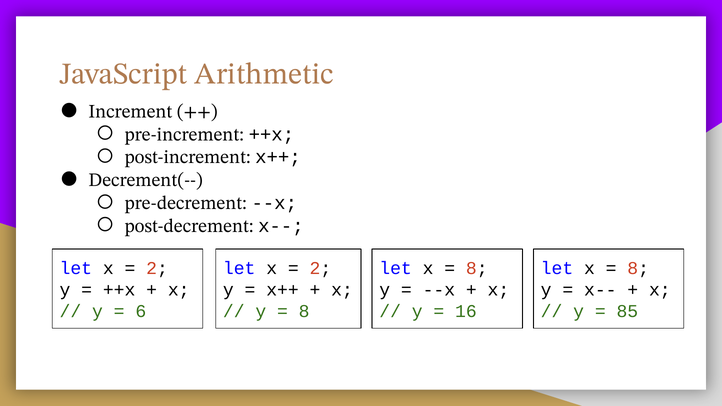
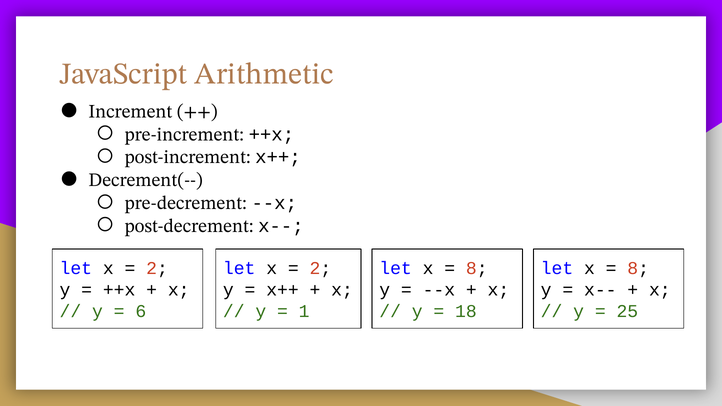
8 at (304, 312): 8 -> 1
16: 16 -> 18
85: 85 -> 25
